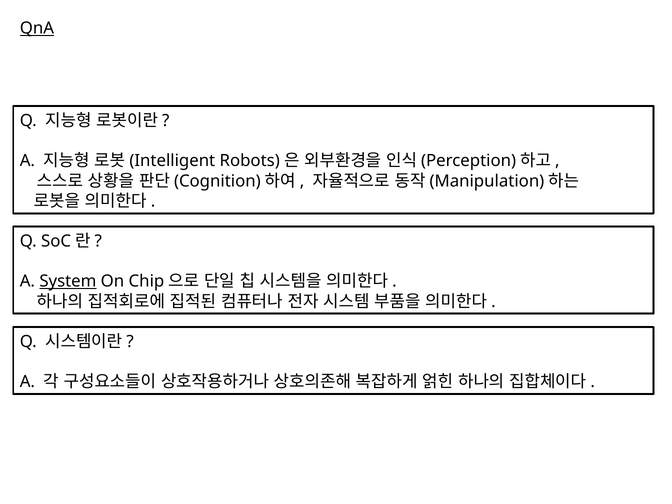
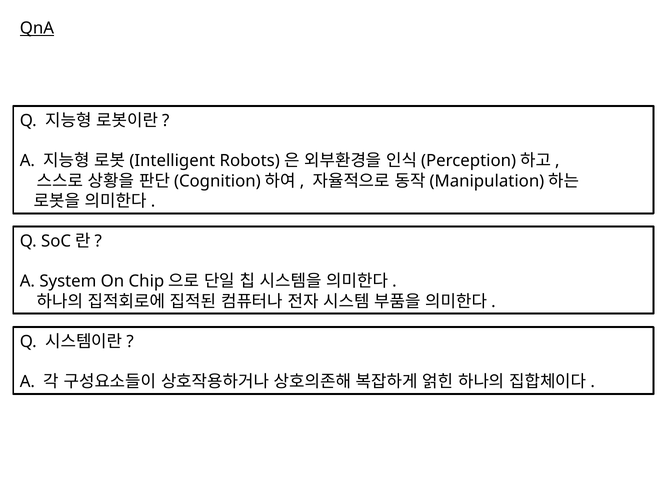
System underline: present -> none
